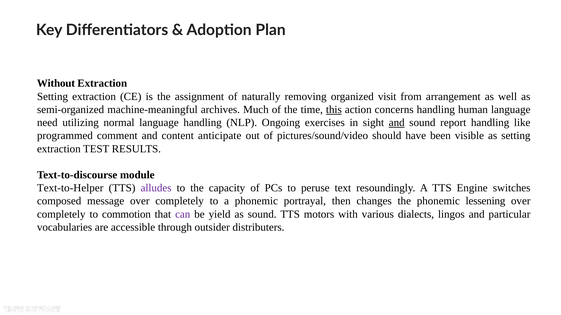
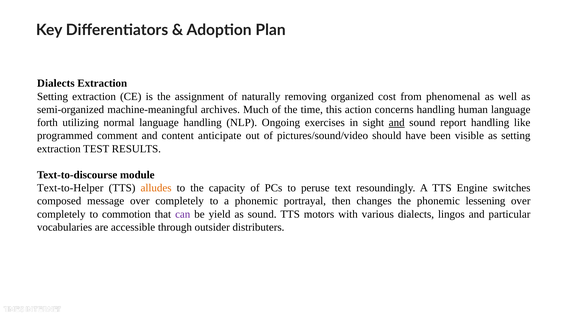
Without at (56, 84): Without -> Dialects
visit: visit -> cost
arrangement: arrangement -> phenomenal
this underline: present -> none
need: need -> forth
alludes colour: purple -> orange
